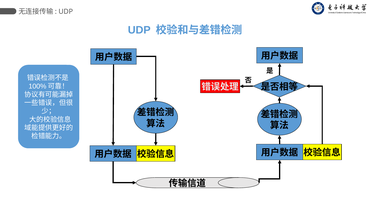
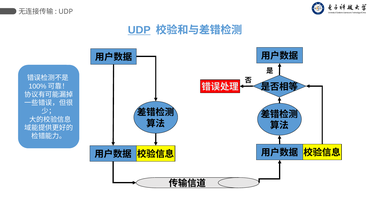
UDP at (139, 30) underline: none -> present
